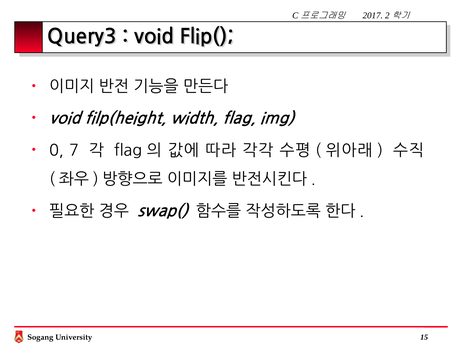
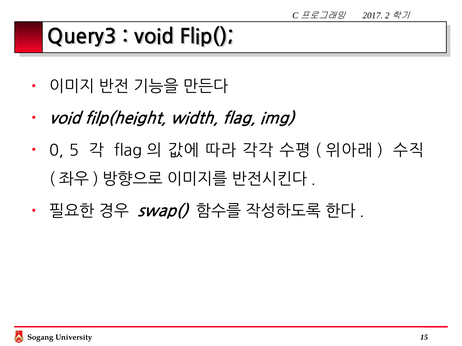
7: 7 -> 5
